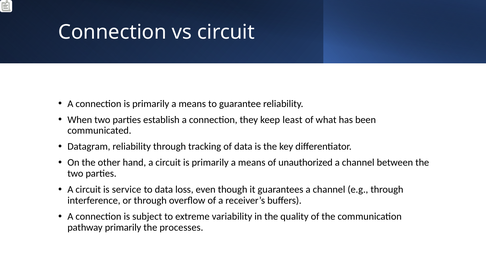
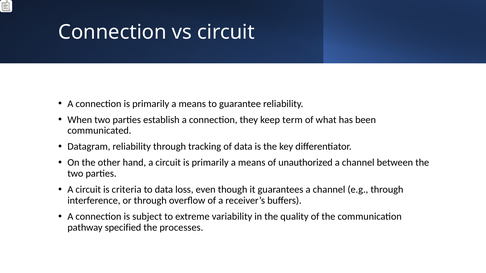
least: least -> term
service: service -> criteria
pathway primarily: primarily -> specified
